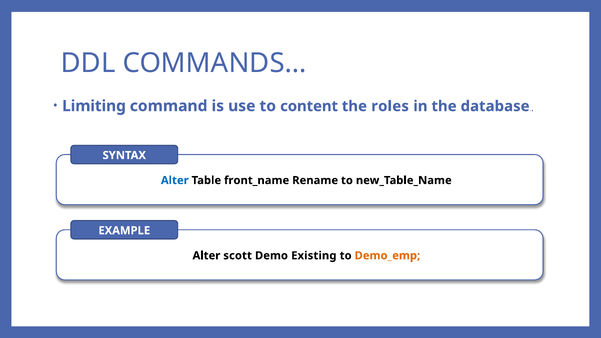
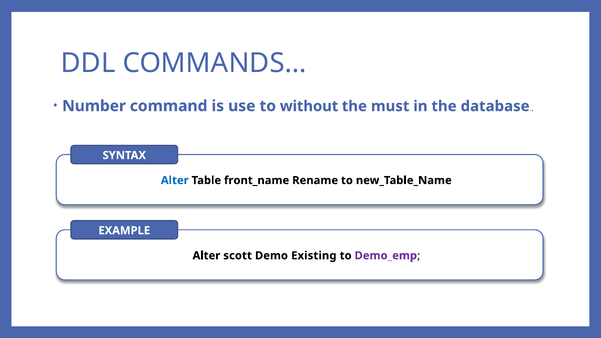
Limiting: Limiting -> Number
content: content -> without
roles: roles -> must
Demo_emp colour: orange -> purple
